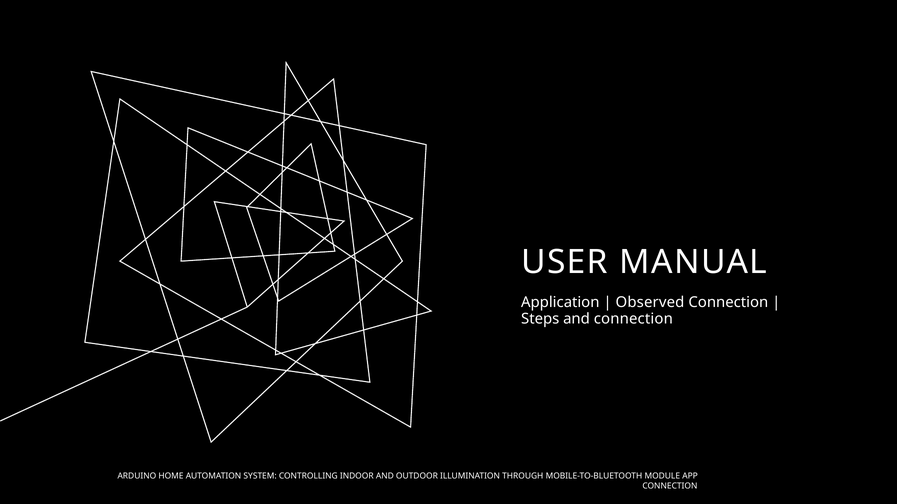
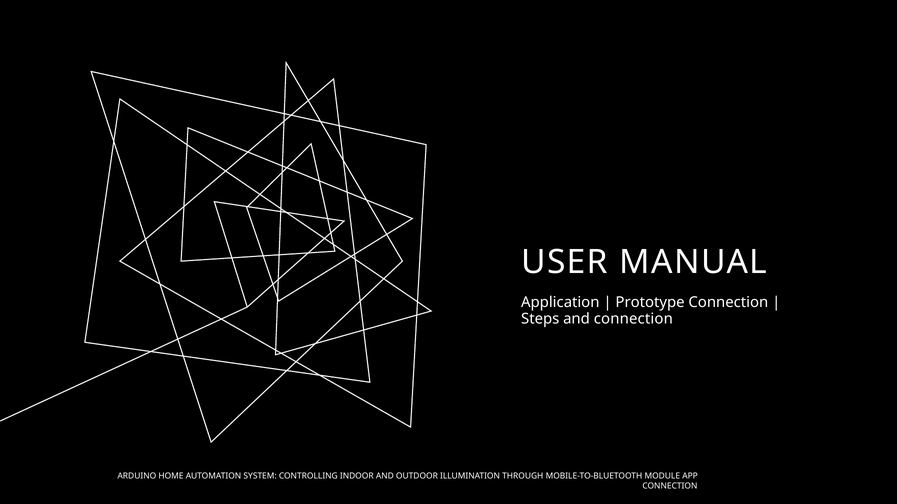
Observed: Observed -> Prototype
